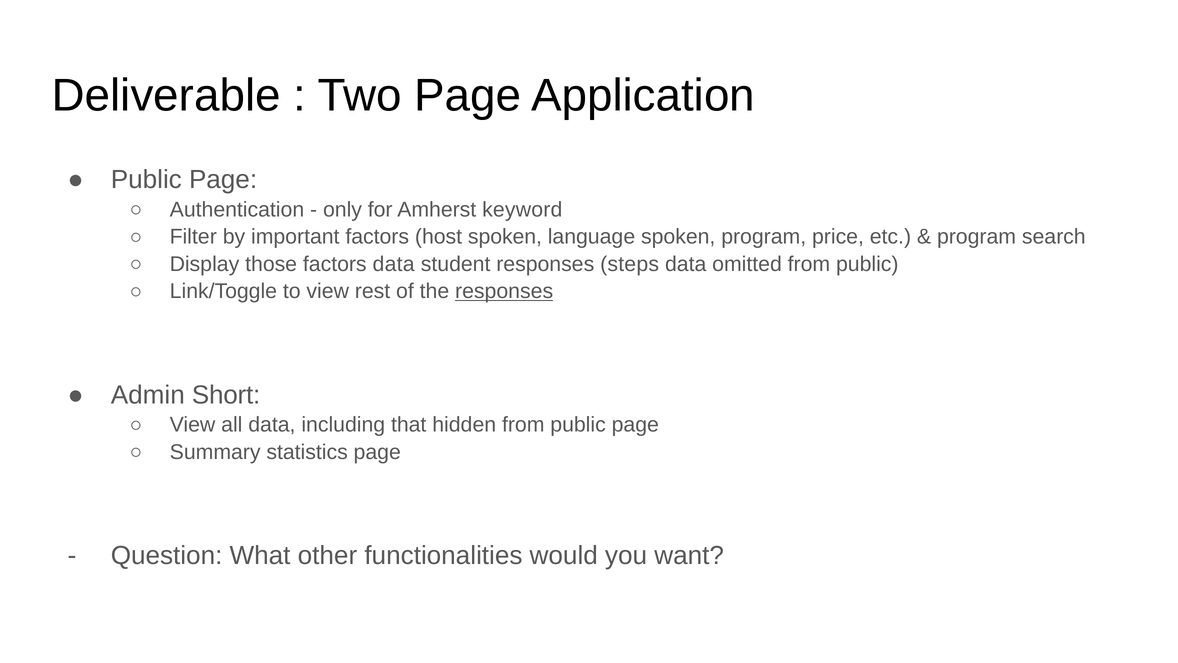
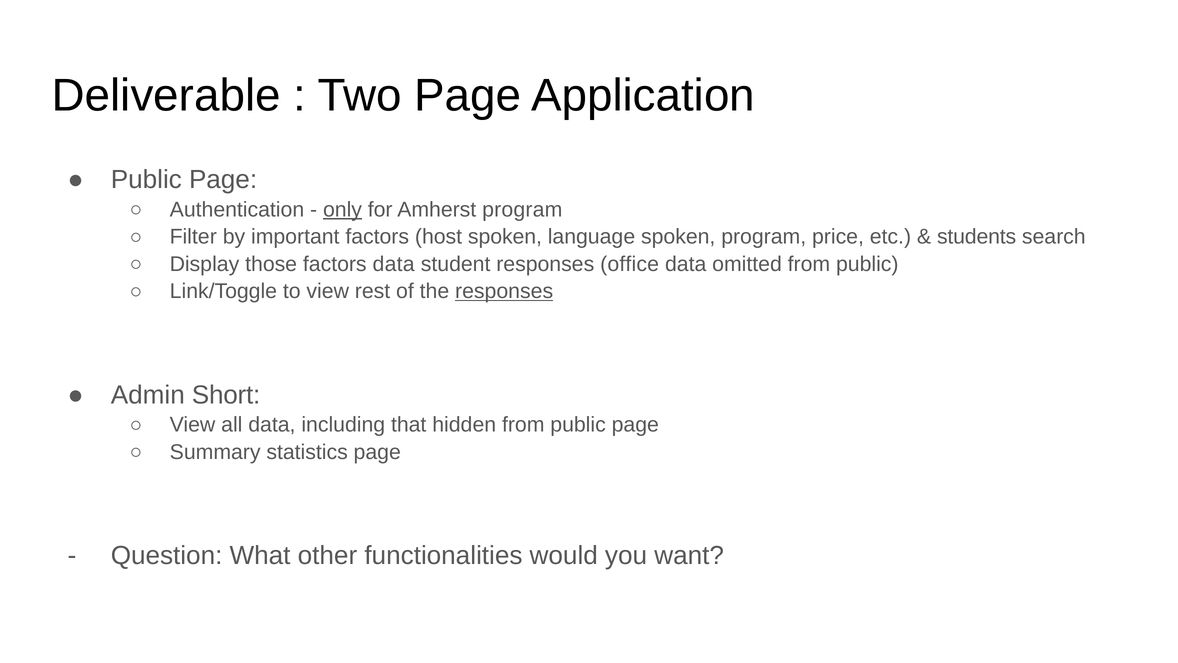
only underline: none -> present
Amherst keyword: keyword -> program
program at (977, 237): program -> students
steps: steps -> office
